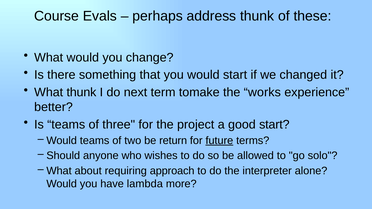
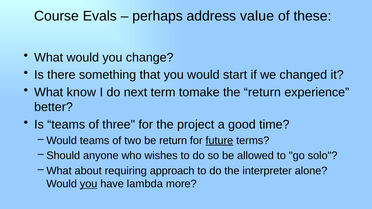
address thunk: thunk -> value
What thunk: thunk -> know
the works: works -> return
good start: start -> time
you at (89, 184) underline: none -> present
